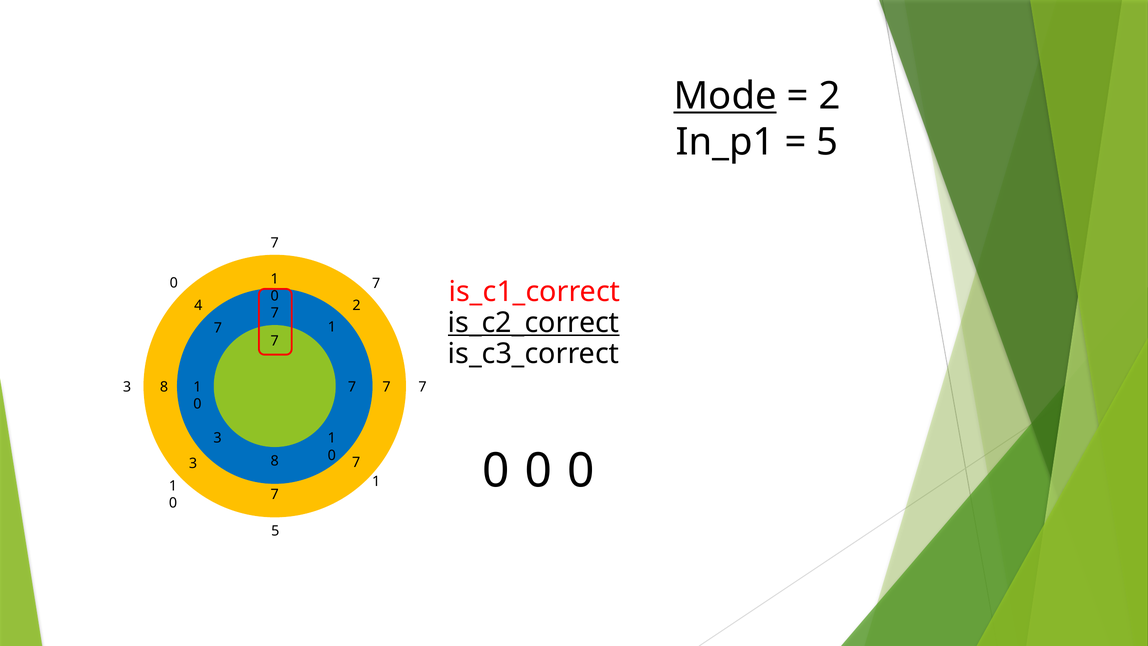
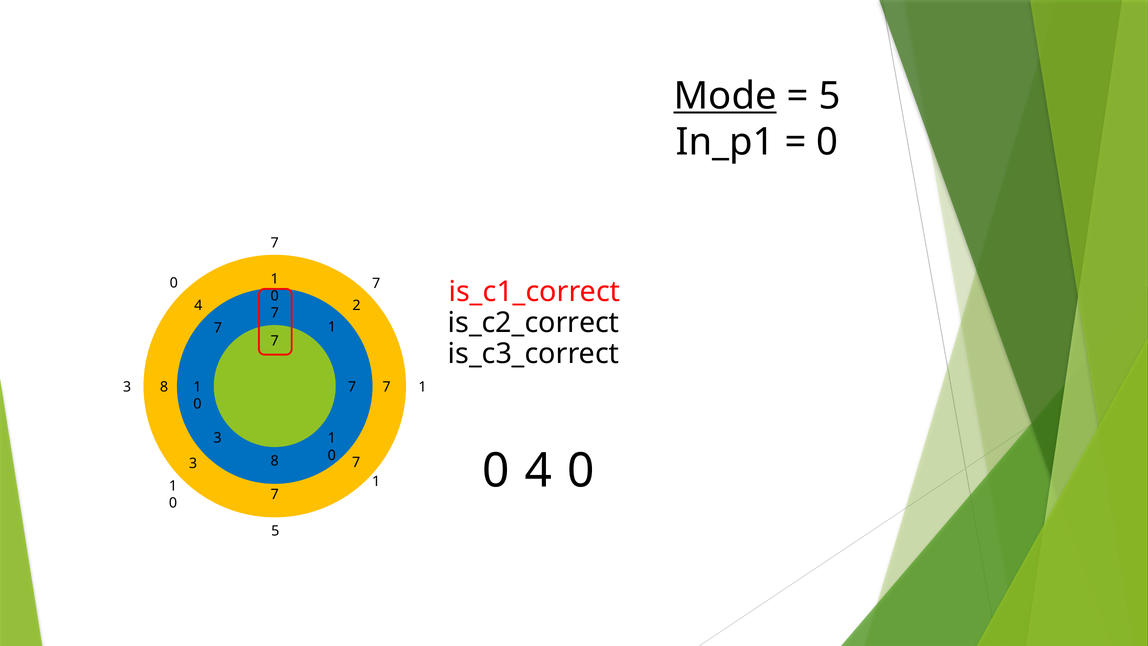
2 at (830, 96): 2 -> 5
5 at (827, 142): 5 -> 0
is_c2_correct underline: present -> none
7 at (423, 387): 7 -> 1
0 at (539, 471): 0 -> 4
